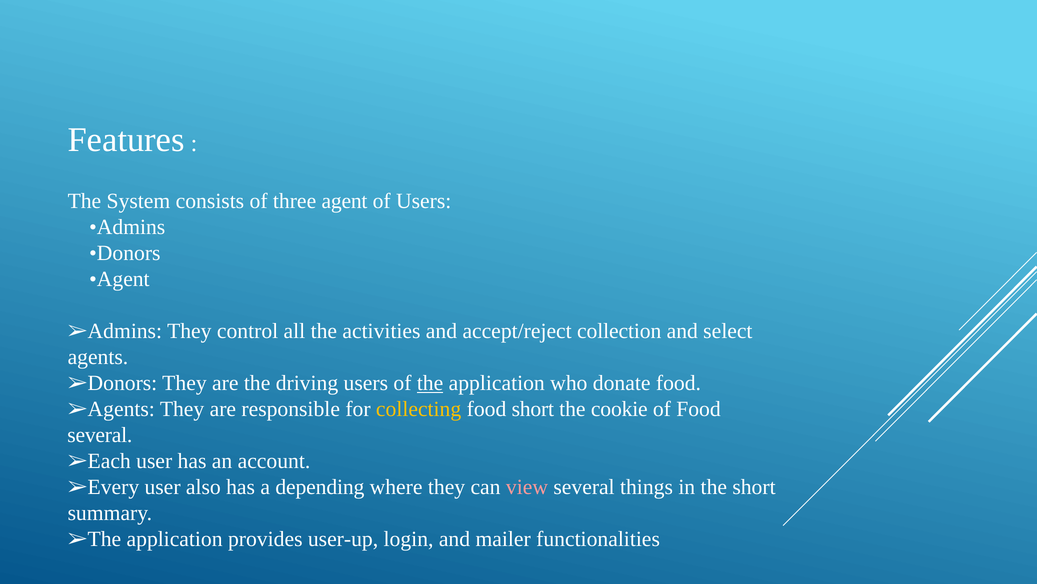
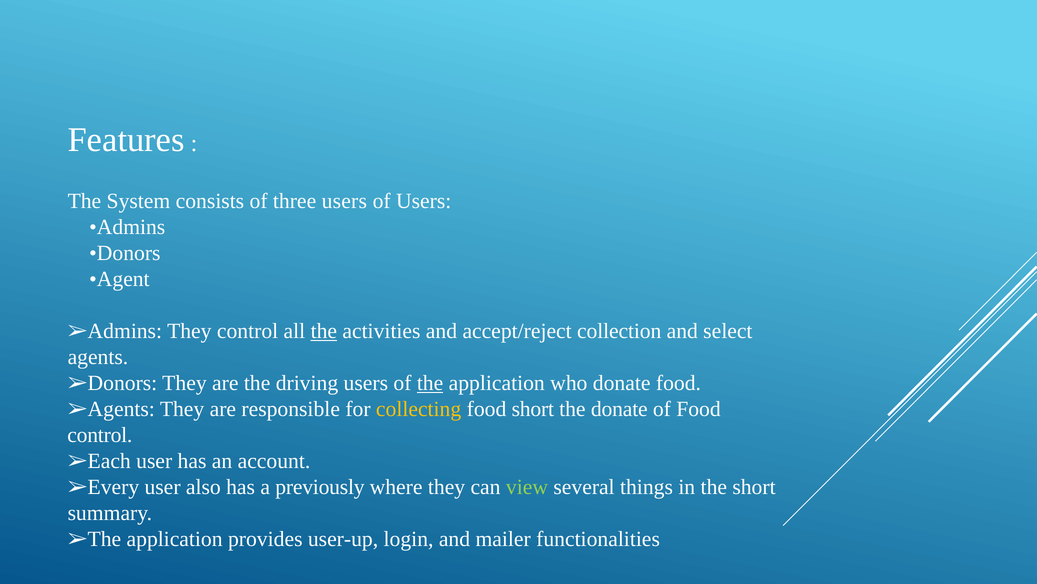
three agent: agent -> users
the at (324, 331) underline: none -> present
the cookie: cookie -> donate
several at (100, 435): several -> control
depending: depending -> previously
view colour: pink -> light green
